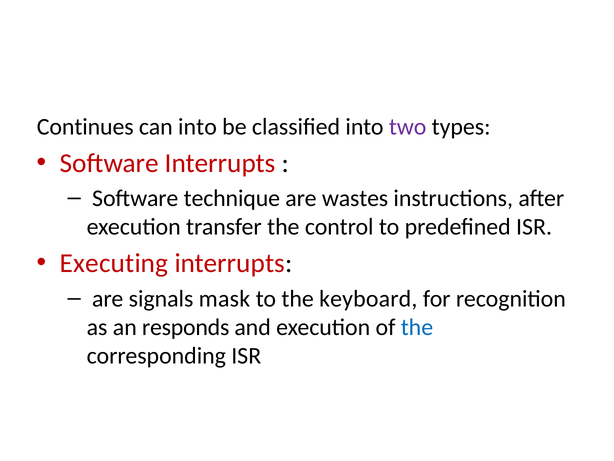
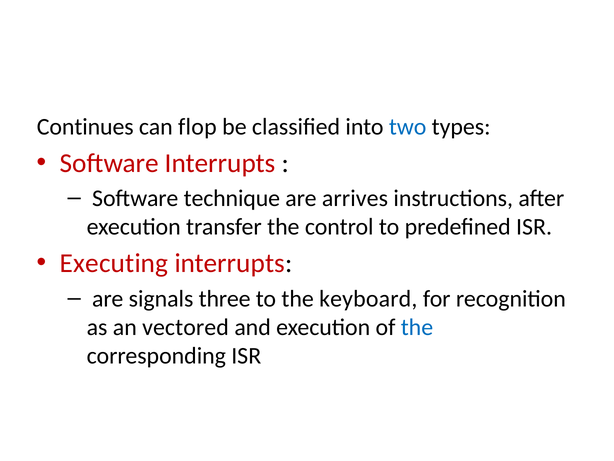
can into: into -> flop
two colour: purple -> blue
wastes: wastes -> arrives
mask: mask -> three
responds: responds -> vectored
